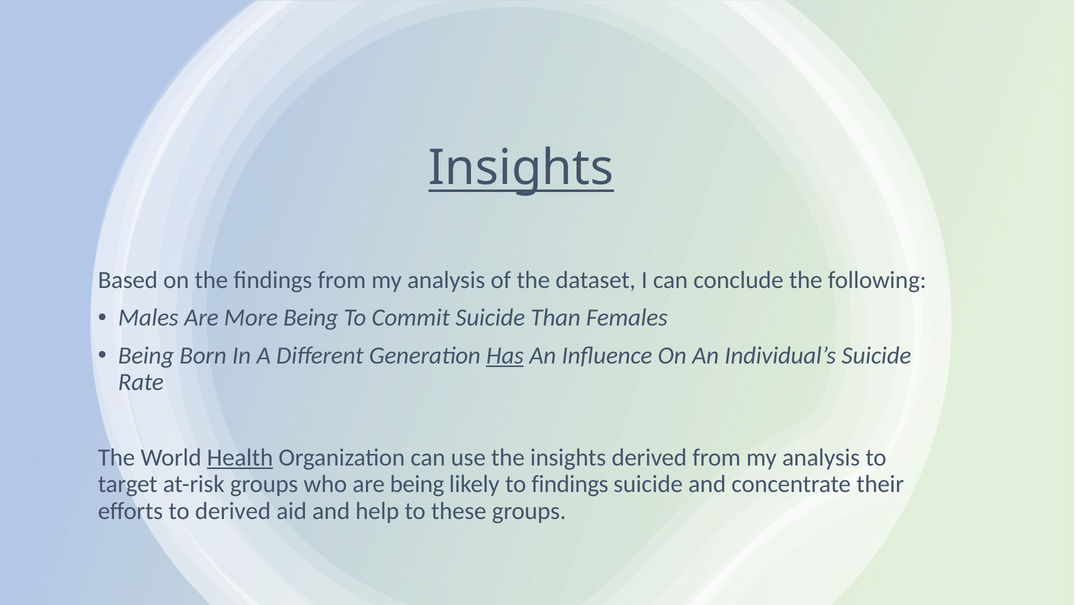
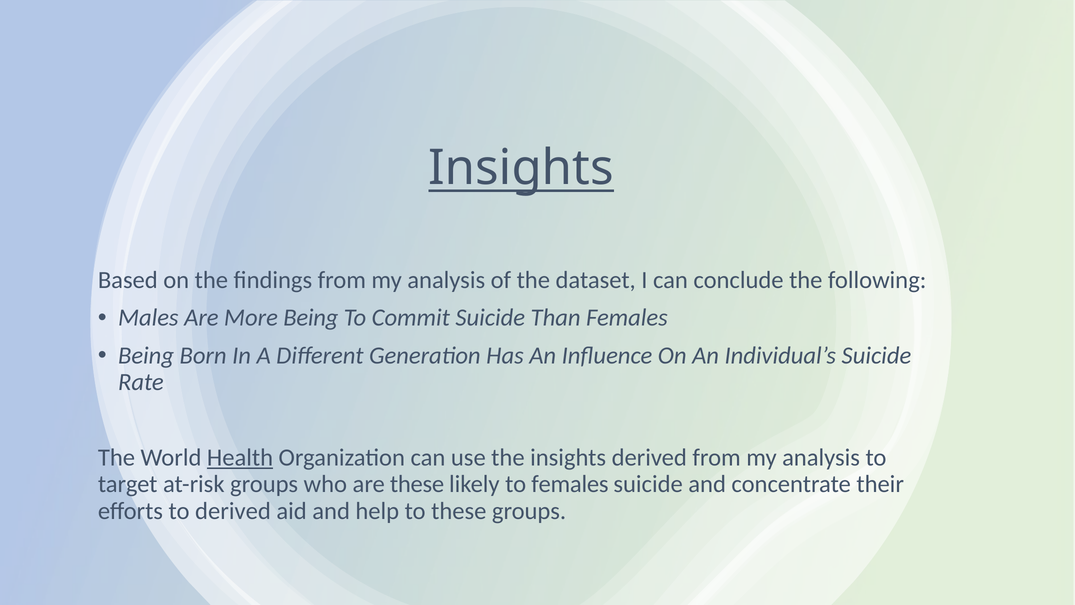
Has underline: present -> none
are being: being -> these
to findings: findings -> females
